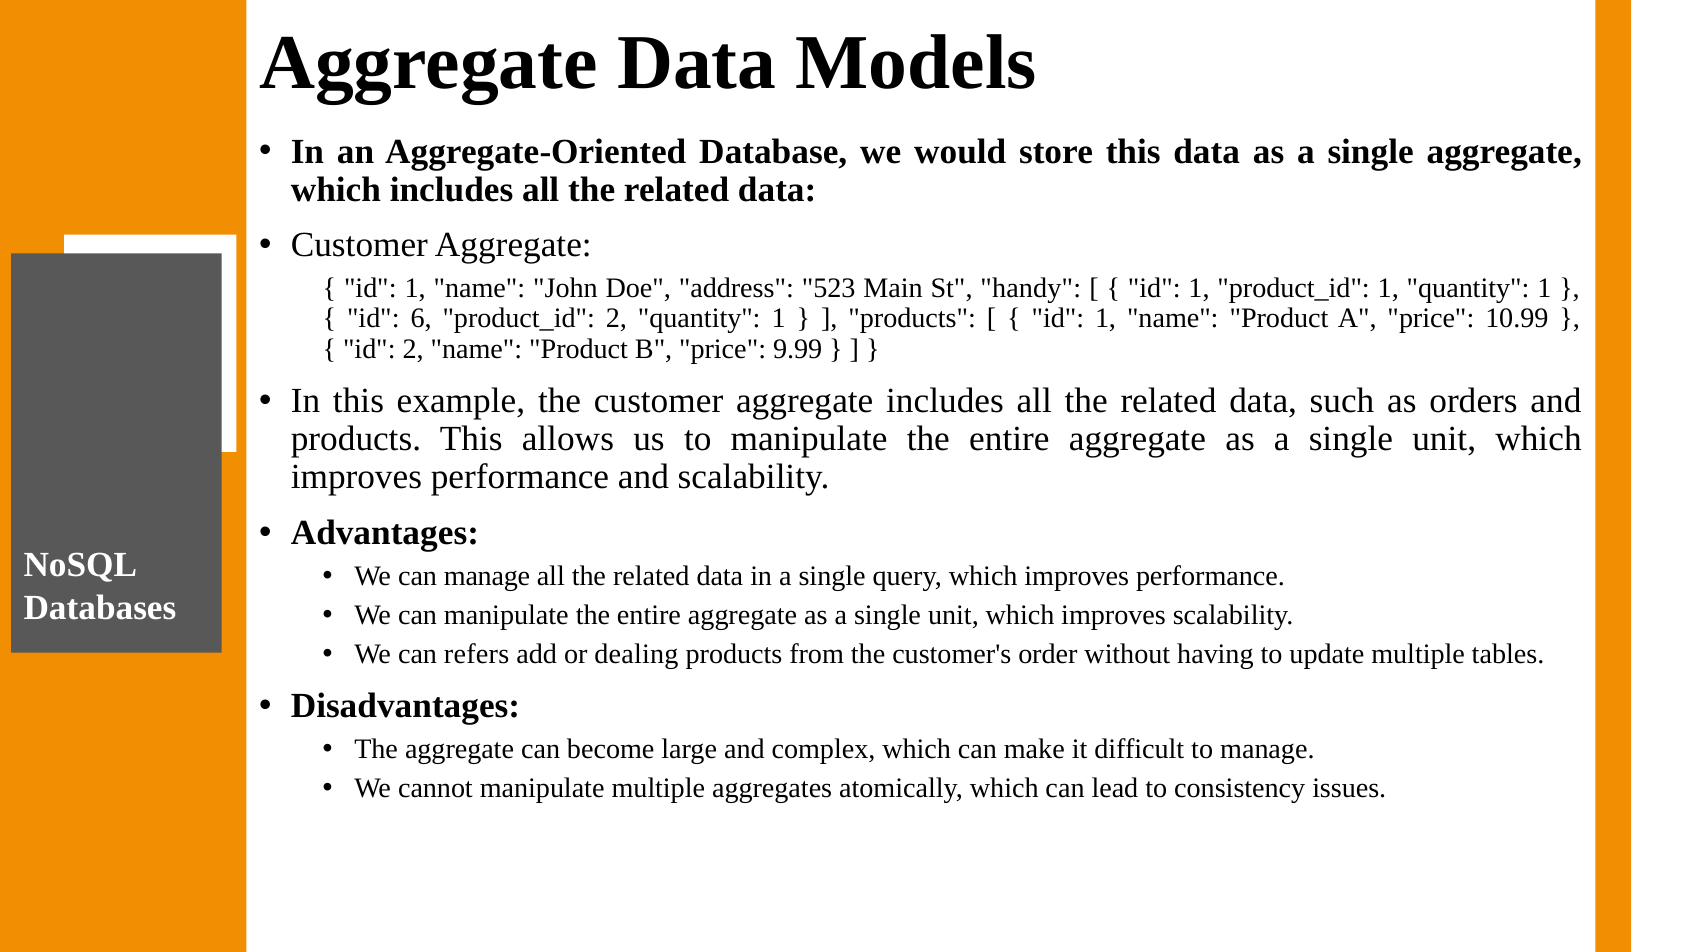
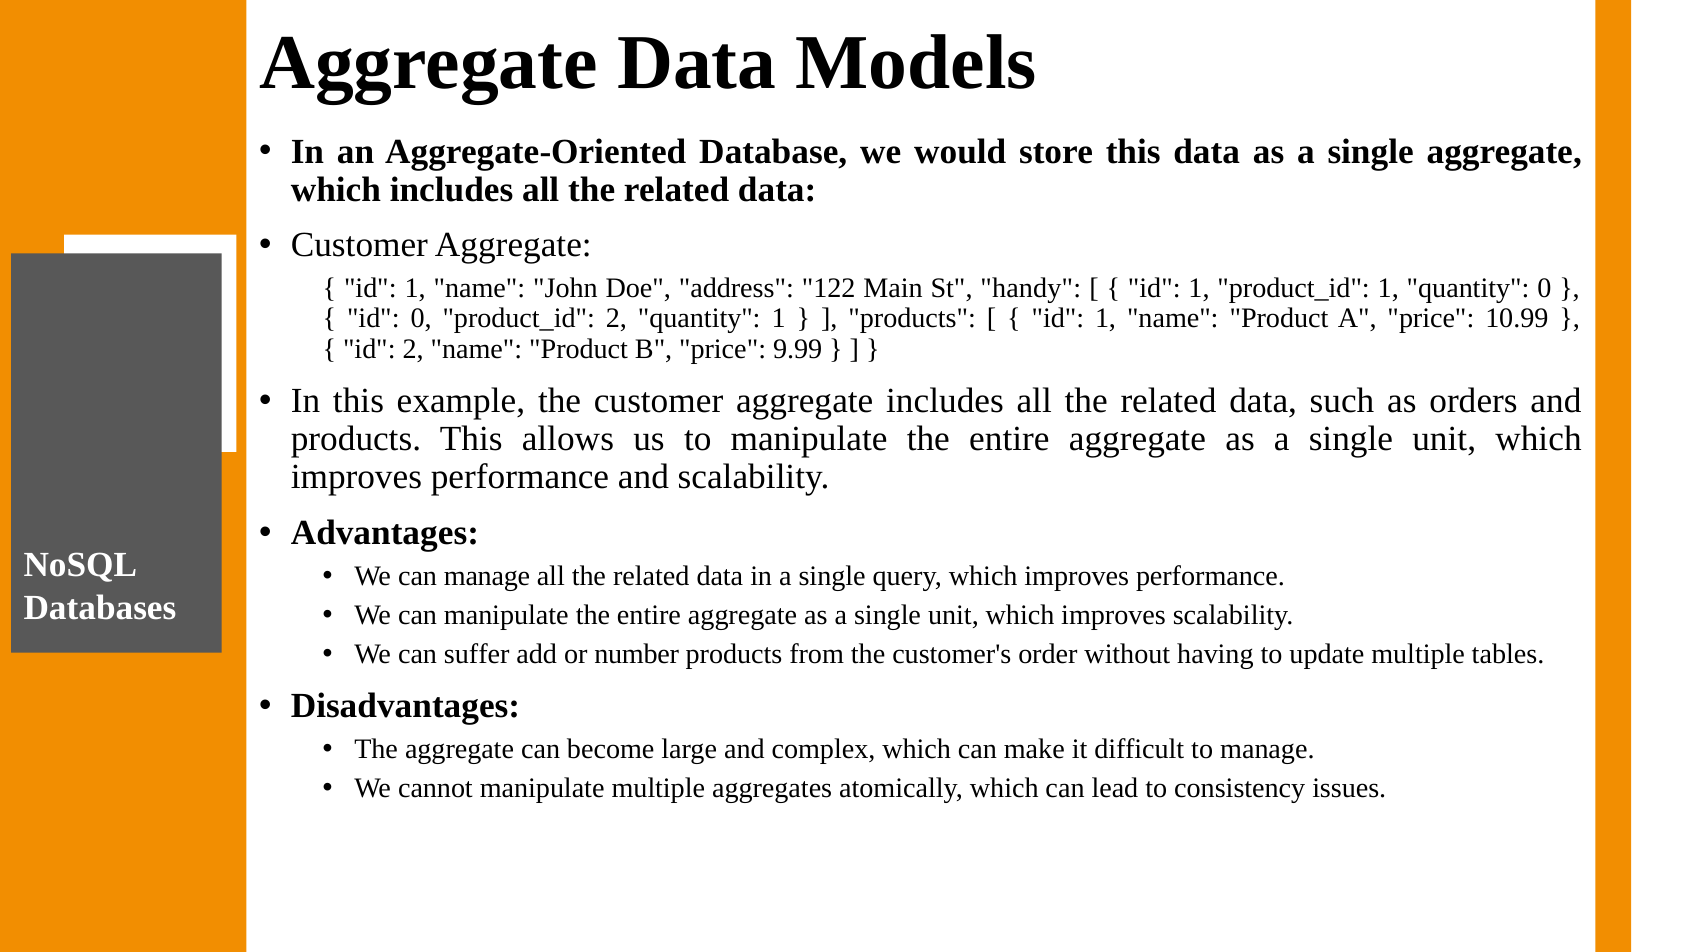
523: 523 -> 122
1 quantity 1: 1 -> 0
id 6: 6 -> 0
refers: refers -> suffer
dealing: dealing -> number
